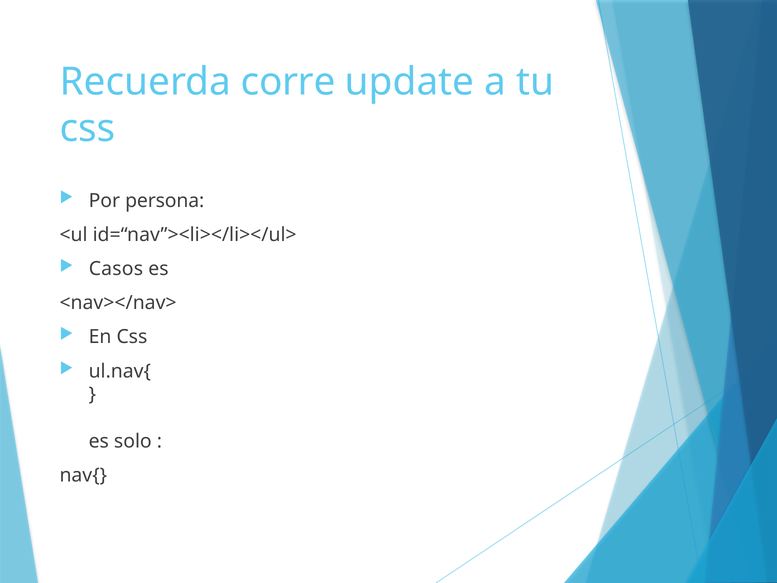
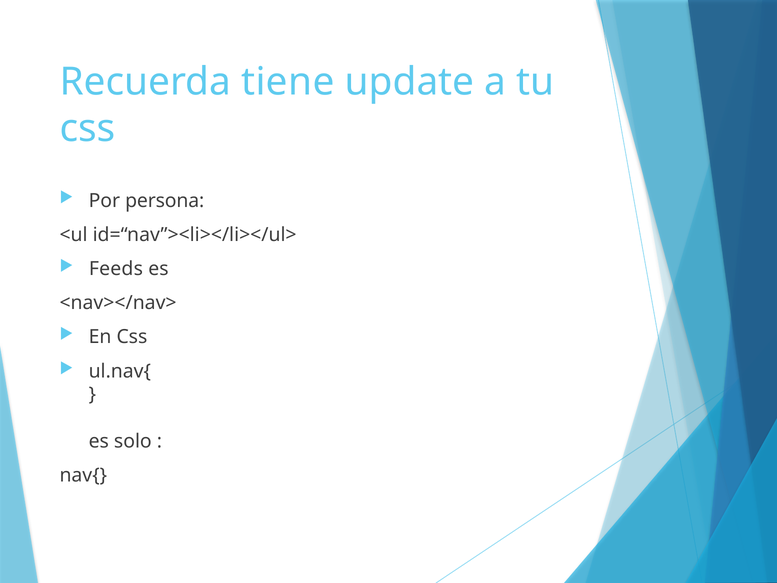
corre: corre -> tiene
Casos: Casos -> Feeds
